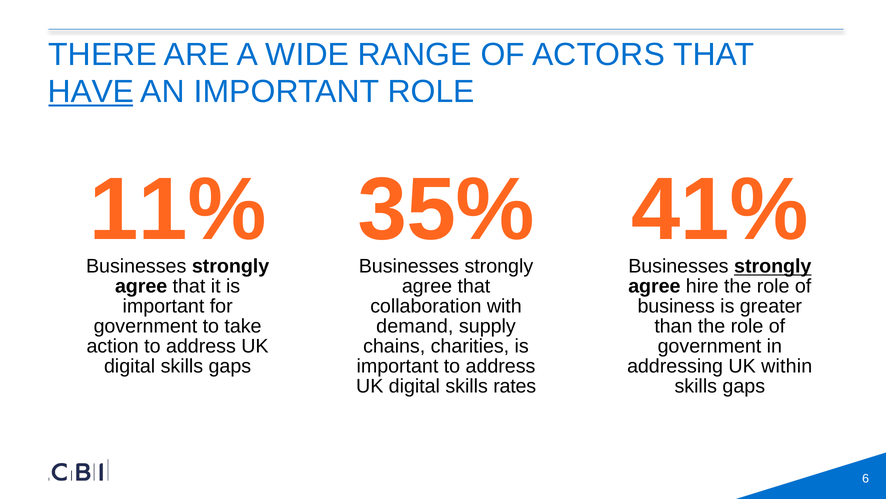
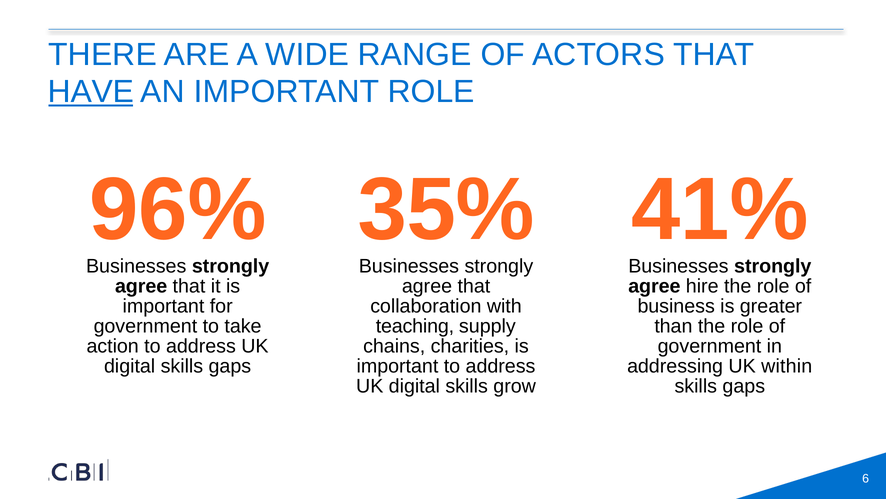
11%: 11% -> 96%
strongly at (773, 266) underline: present -> none
demand: demand -> teaching
rates: rates -> grow
